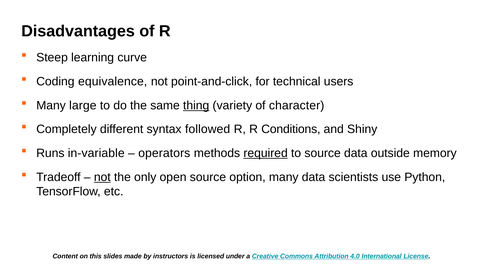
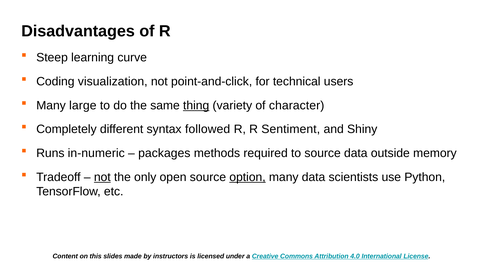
equivalence: equivalence -> visualization
Conditions: Conditions -> Sentiment
in-variable: in-variable -> in-numeric
operators: operators -> packages
required underline: present -> none
option underline: none -> present
